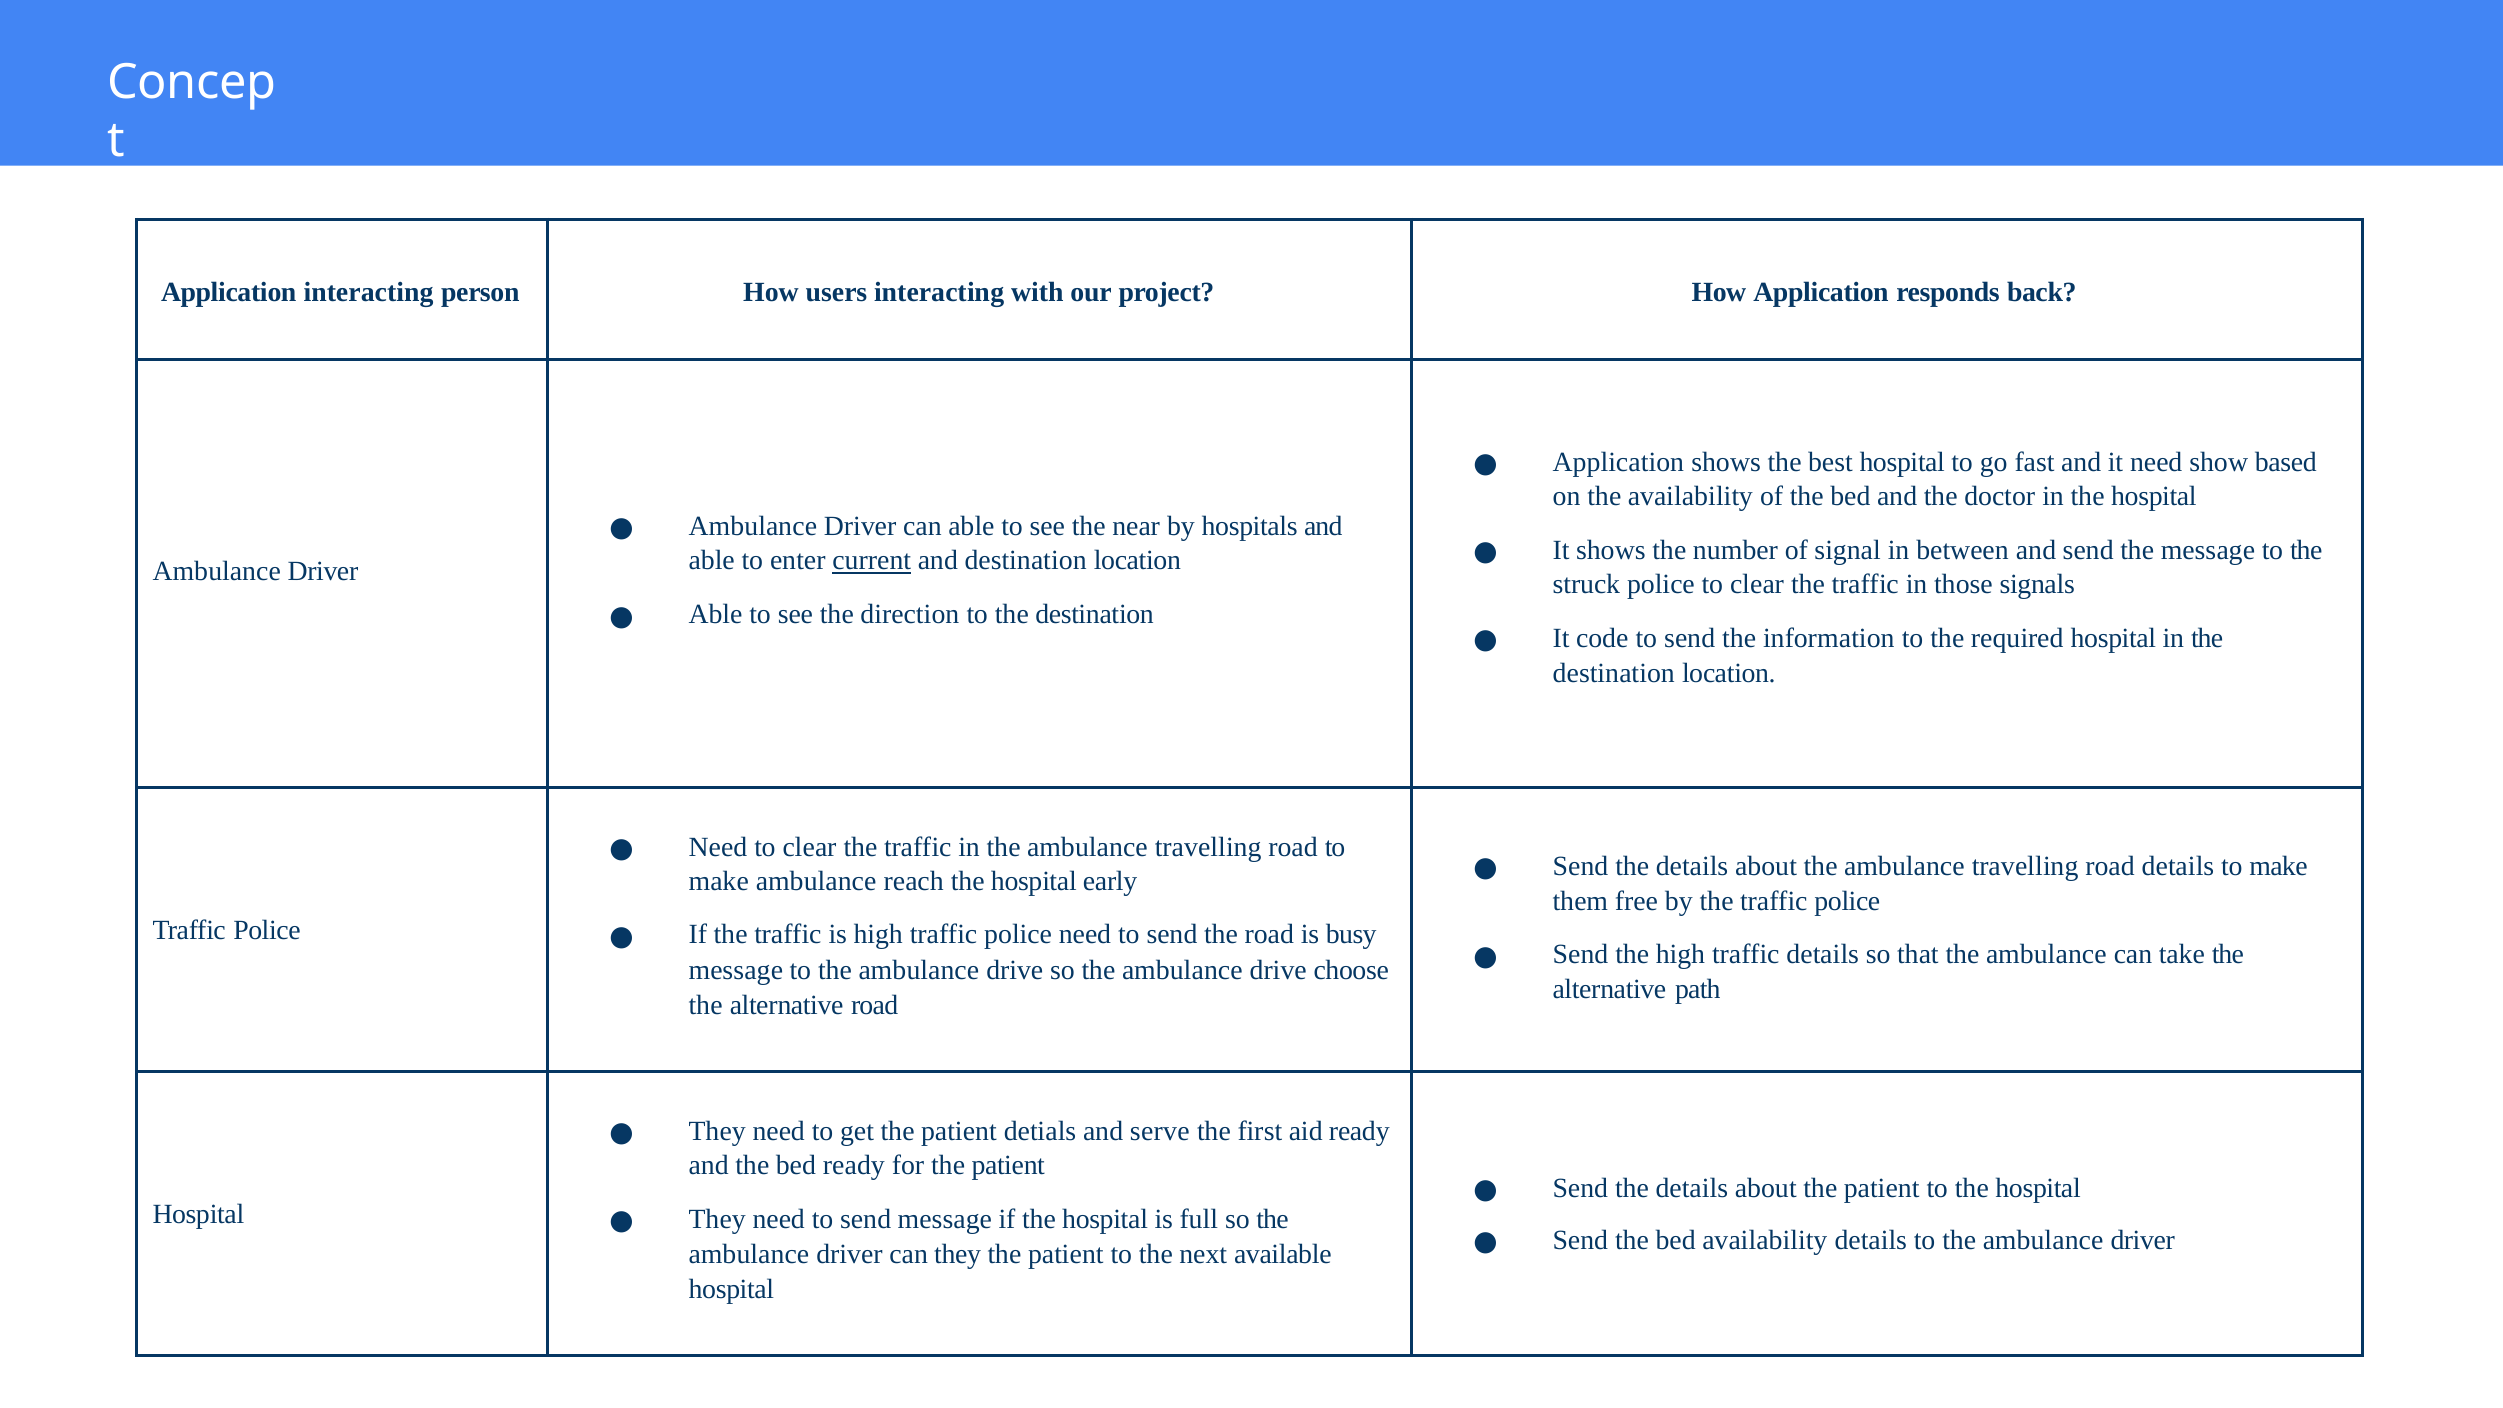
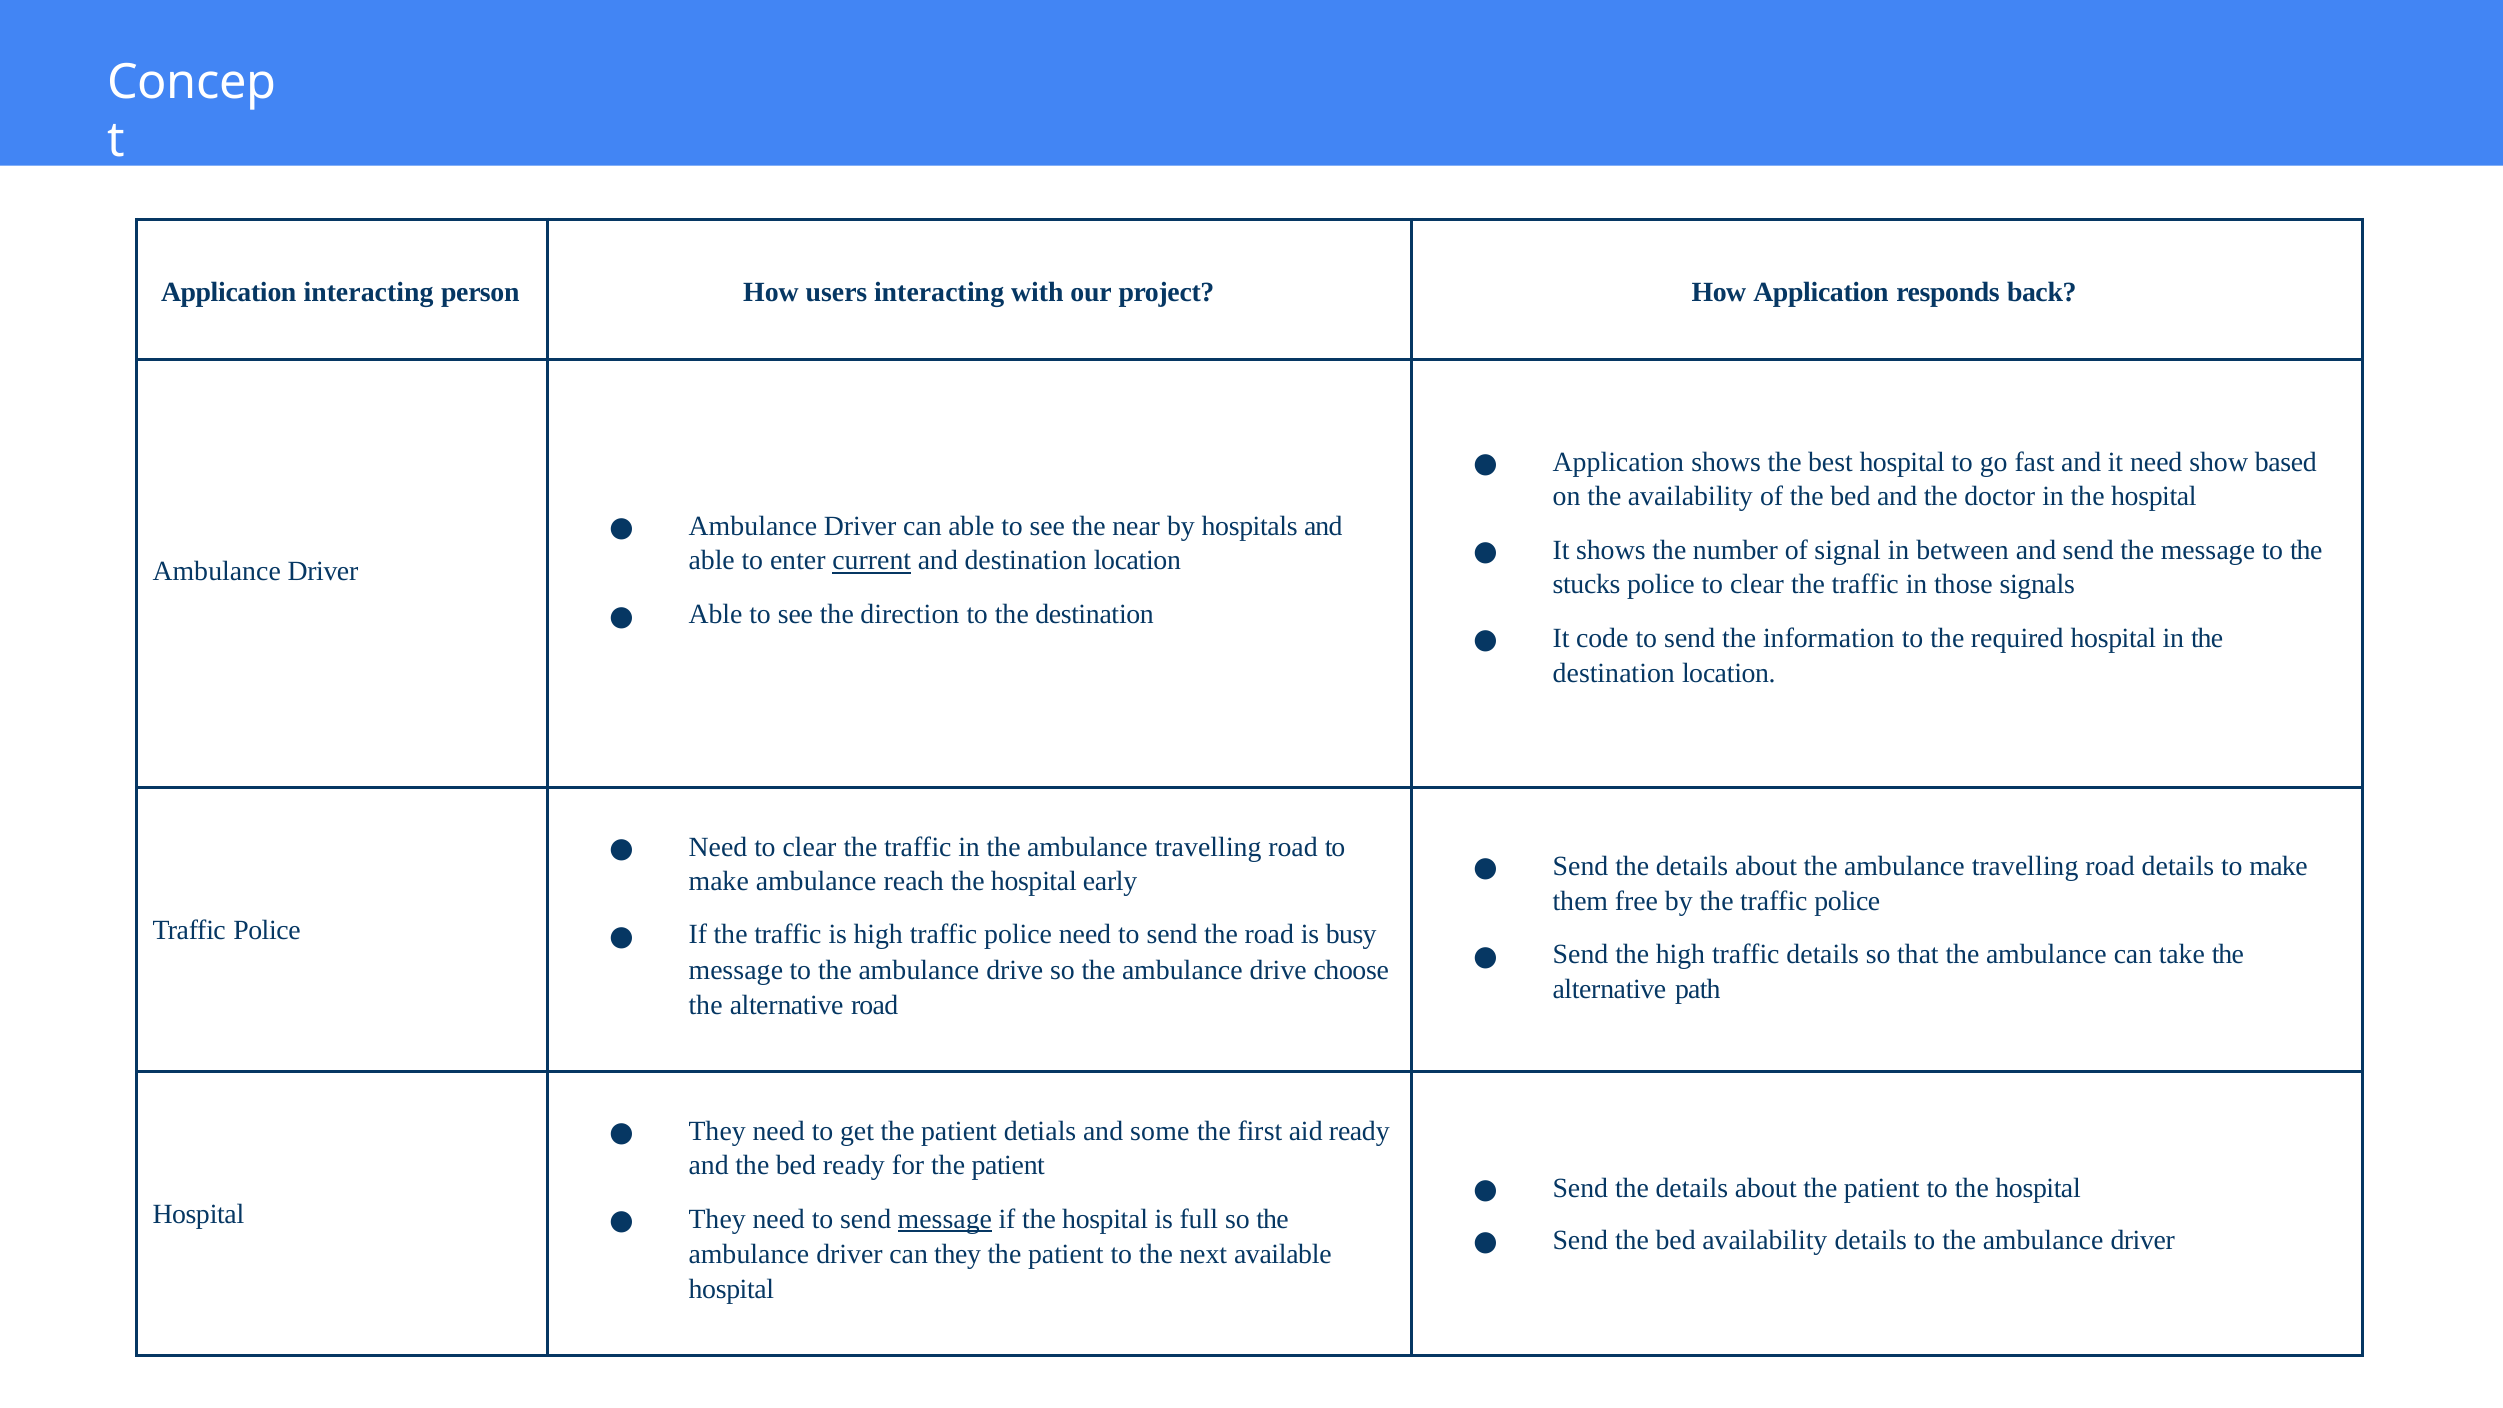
struck: struck -> stucks
serve: serve -> some
message at (945, 1219) underline: none -> present
